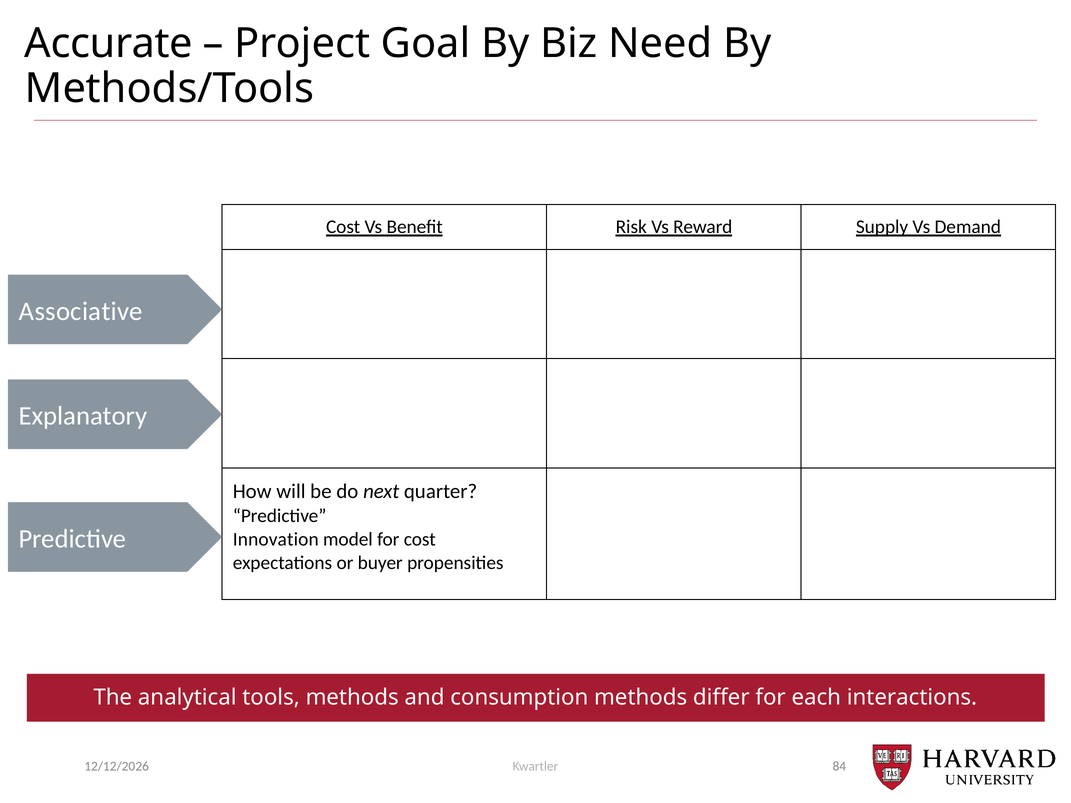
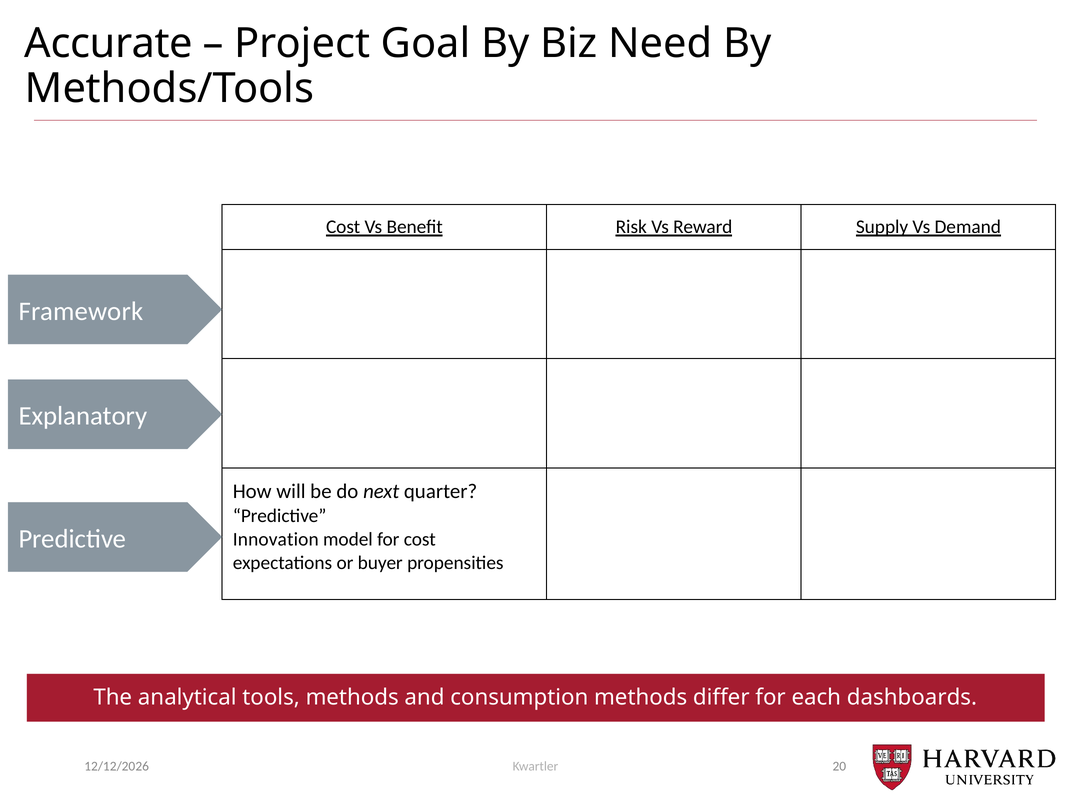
Associative: Associative -> Framework
interactions: interactions -> dashboards
84: 84 -> 20
